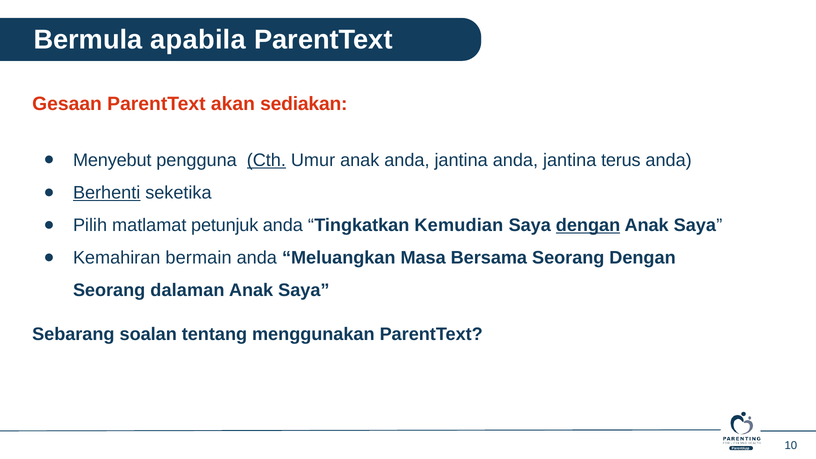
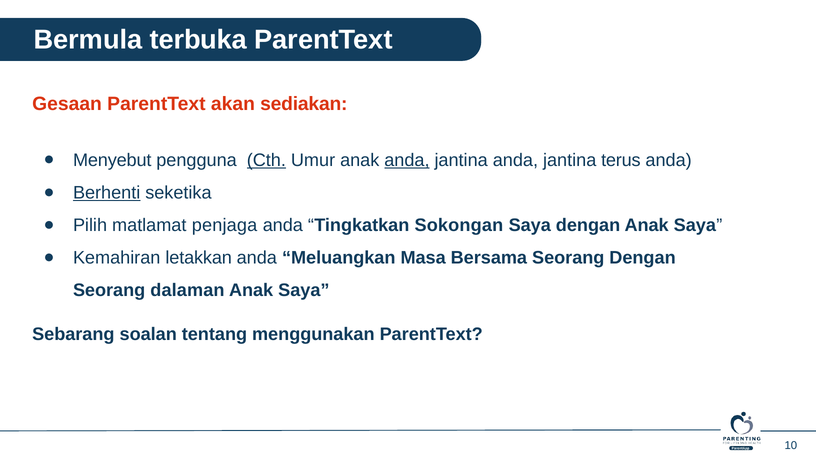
apabila: apabila -> terbuka
anda at (407, 160) underline: none -> present
petunjuk: petunjuk -> penjaga
Kemudian: Kemudian -> Sokongan
dengan at (588, 225) underline: present -> none
bermain: bermain -> letakkan
